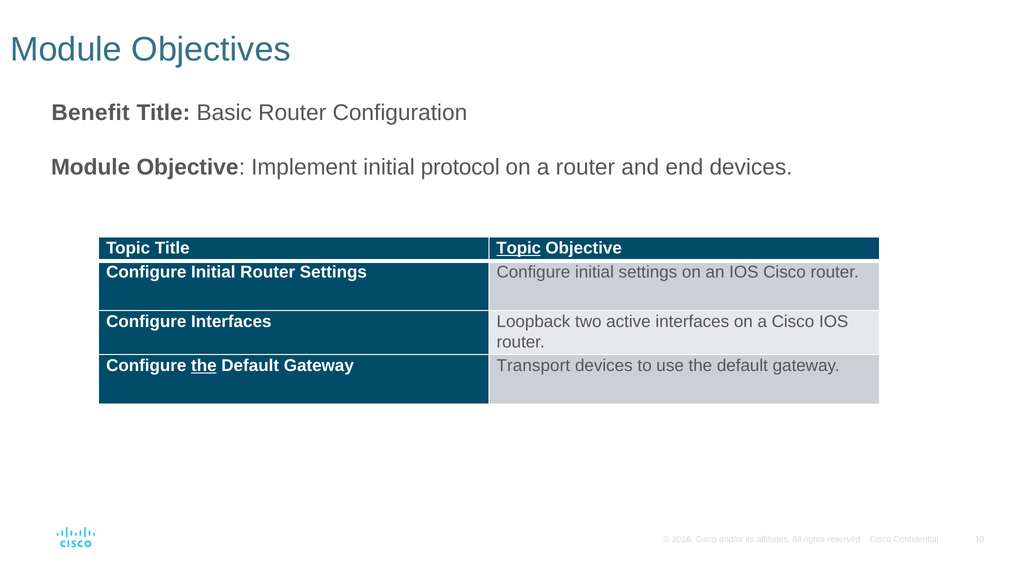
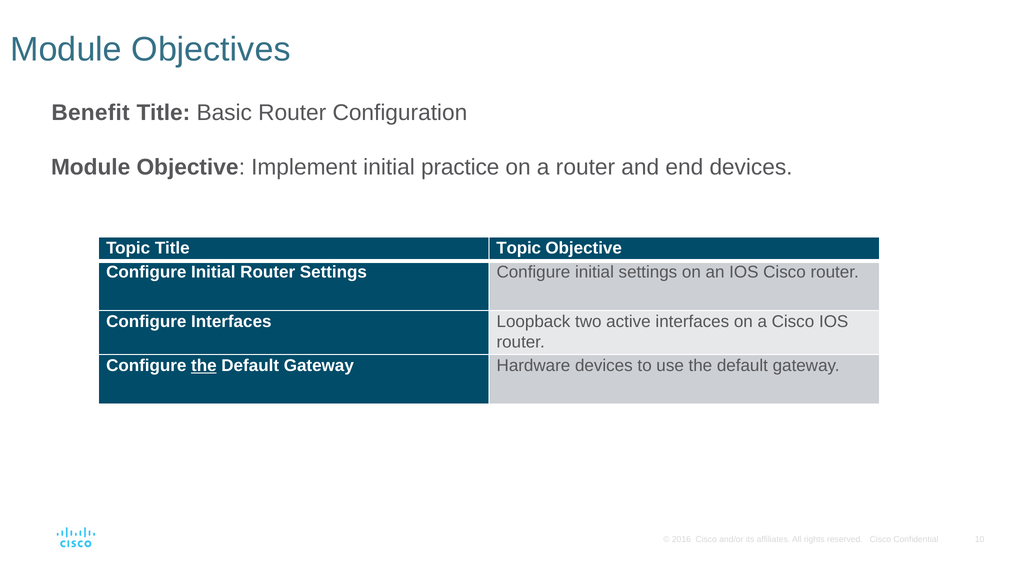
protocol: protocol -> practice
Topic at (519, 248) underline: present -> none
Transport: Transport -> Hardware
